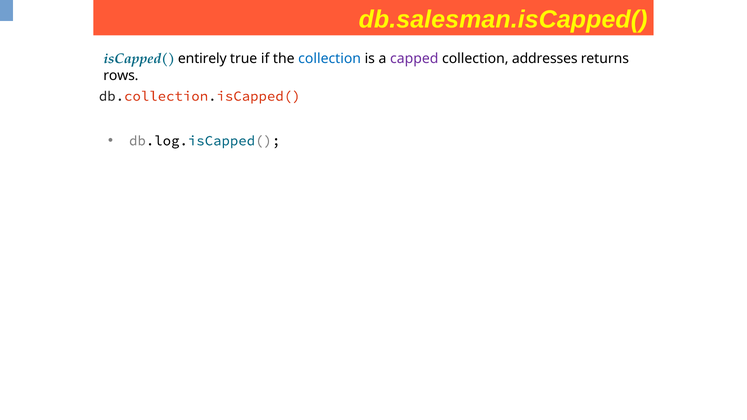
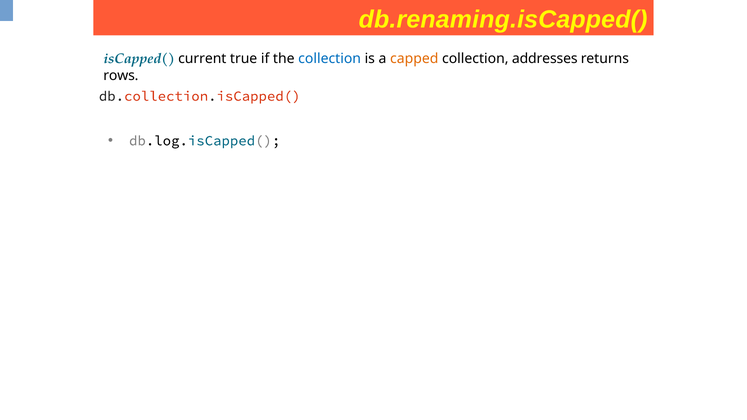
db.salesman.isCapped(: db.salesman.isCapped( -> db.renaming.isCapped(
entirely: entirely -> current
capped colour: purple -> orange
